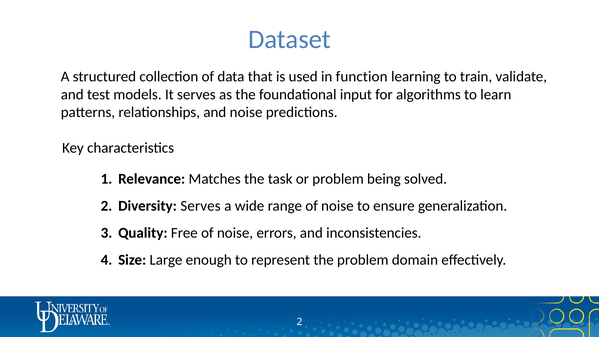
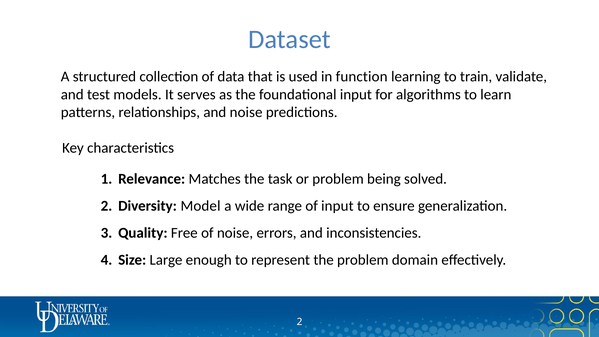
Diversity Serves: Serves -> Model
range of noise: noise -> input
